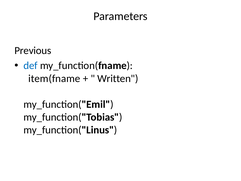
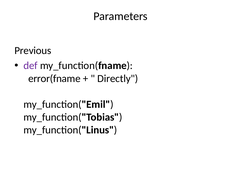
def colour: blue -> purple
item(fname: item(fname -> error(fname
Written: Written -> Directly
